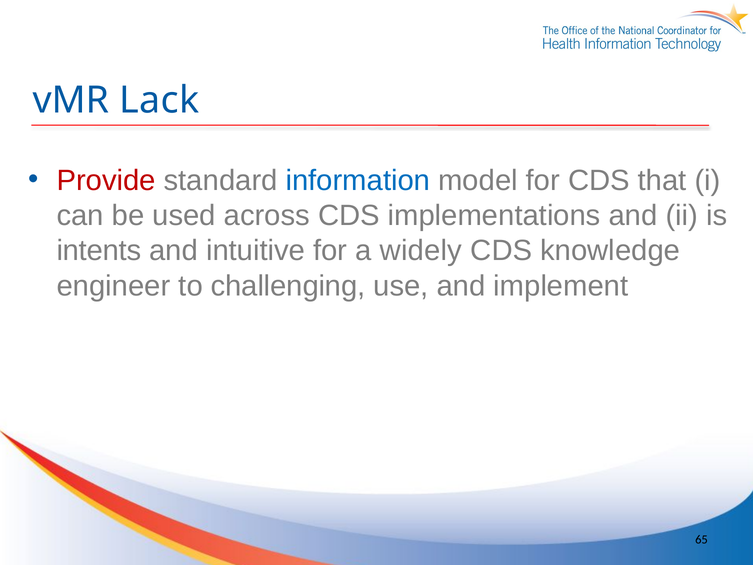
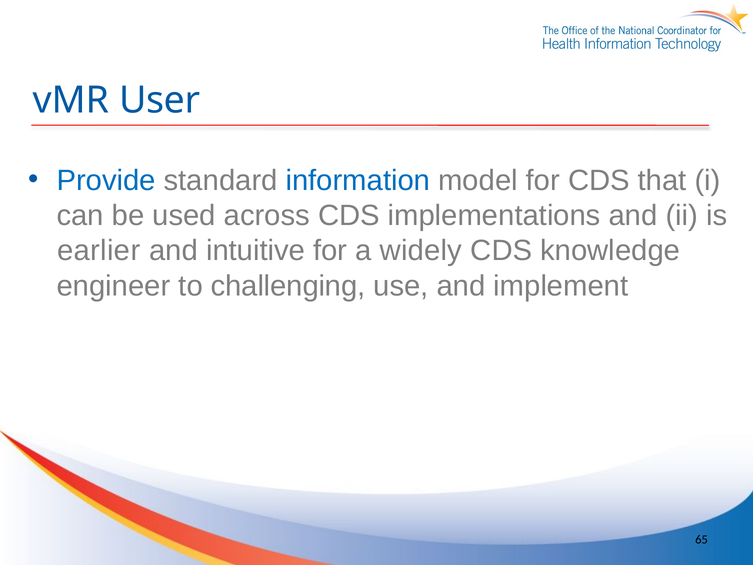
Lack: Lack -> User
Provide colour: red -> blue
intents: intents -> earlier
